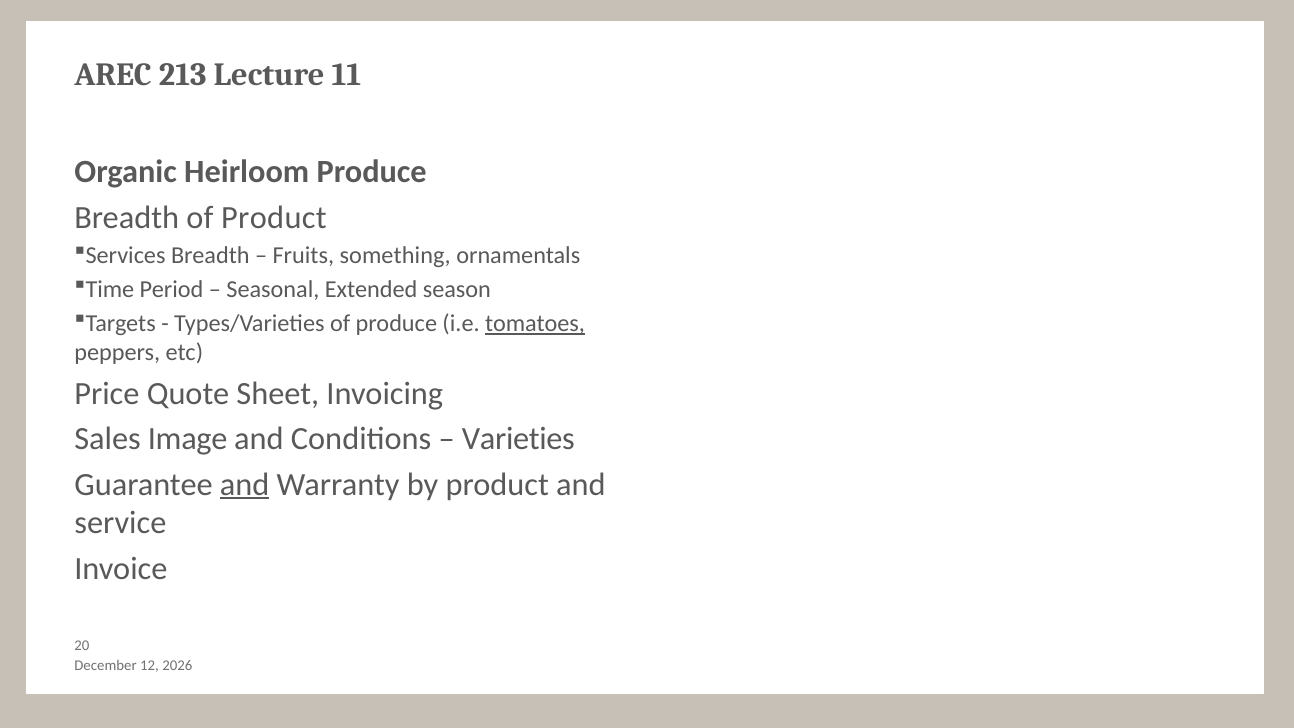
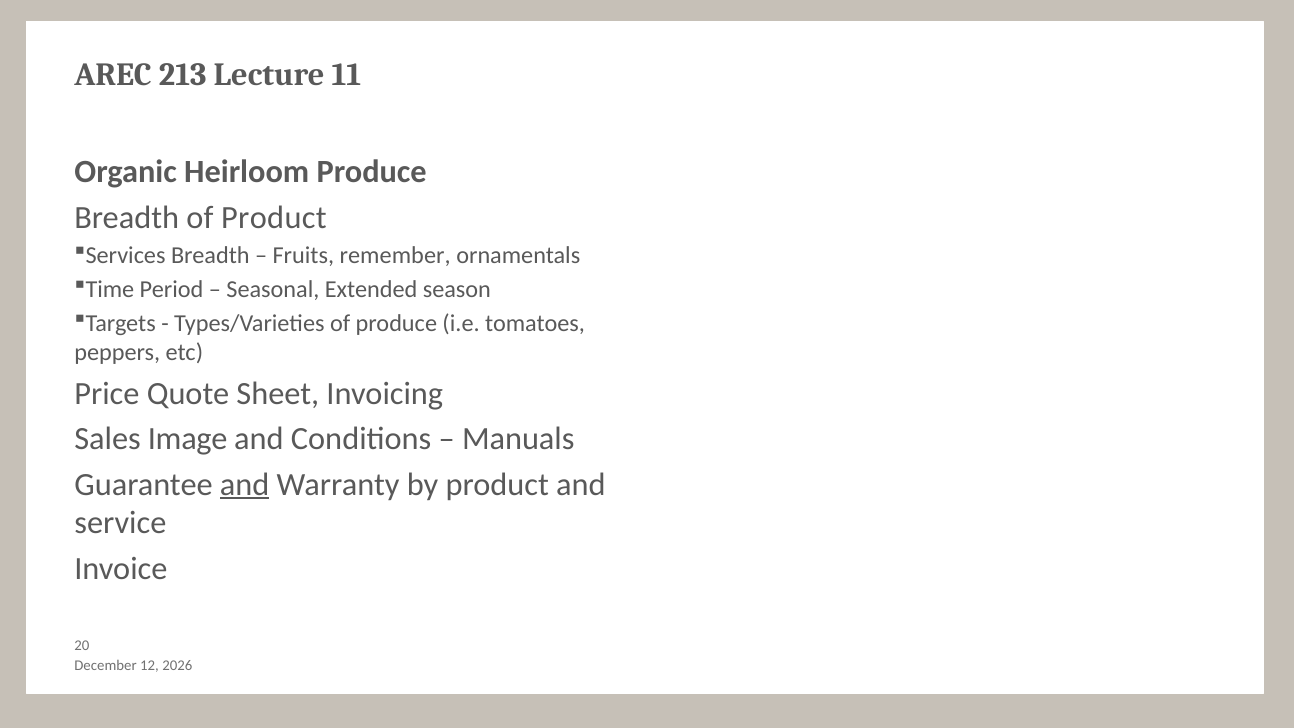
something: something -> remember
tomatoes underline: present -> none
Varieties: Varieties -> Manuals
